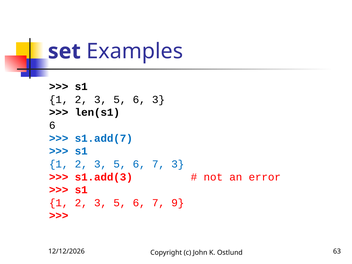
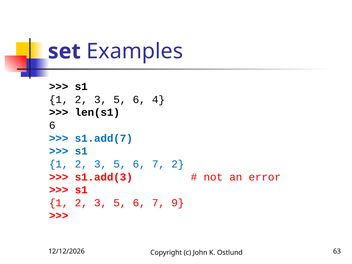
6 3: 3 -> 4
7 3: 3 -> 2
